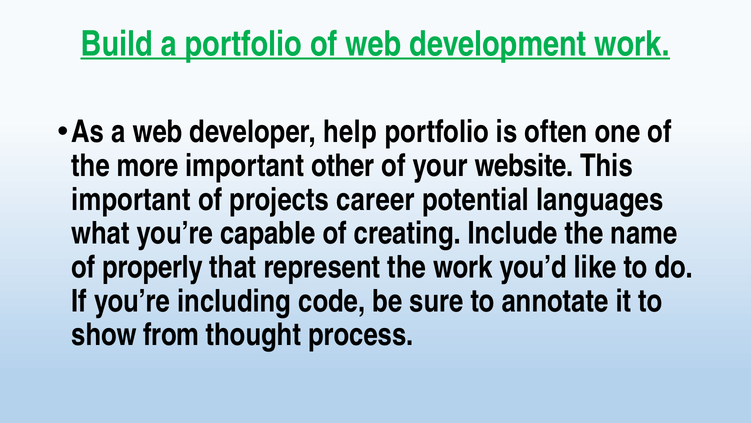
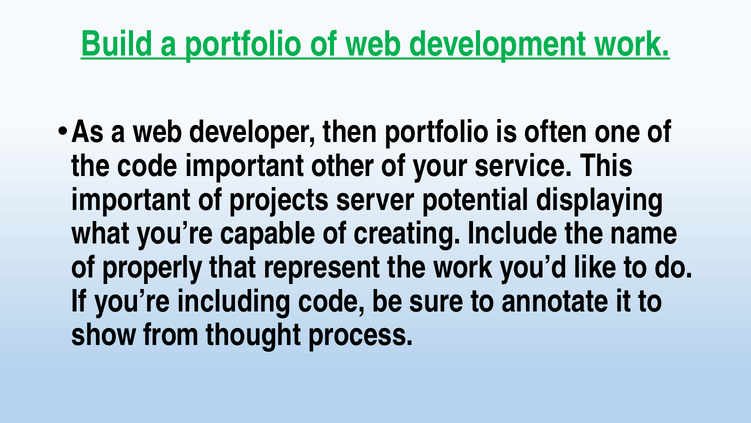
help: help -> then
the more: more -> code
website: website -> service
career: career -> server
languages: languages -> displaying
